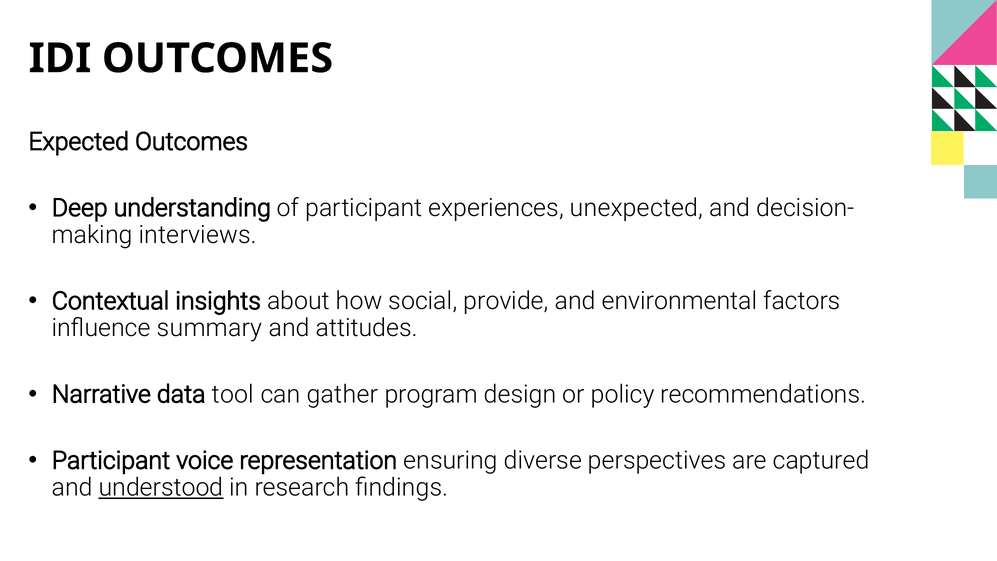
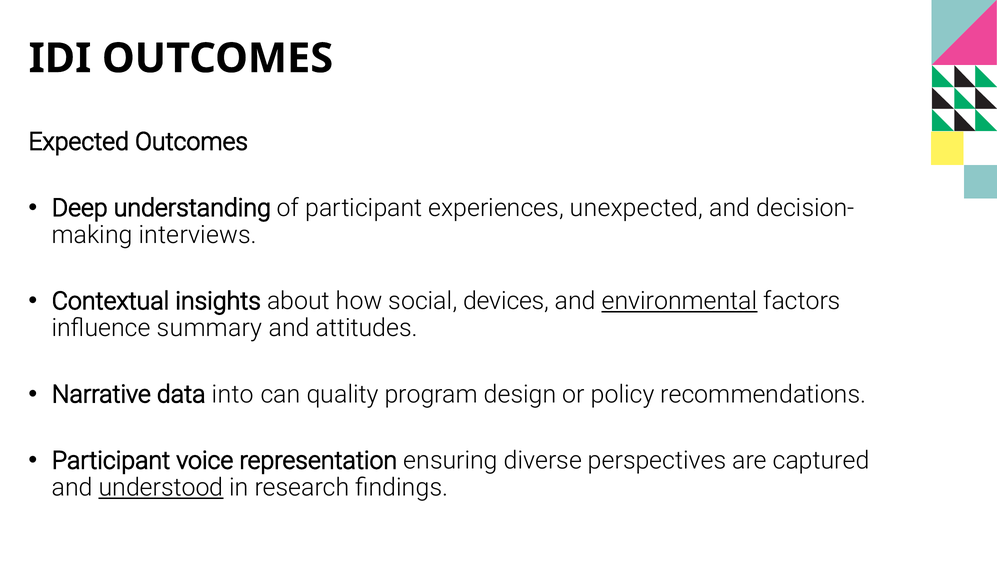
provide: provide -> devices
environmental underline: none -> present
tool: tool -> into
gather: gather -> quality
